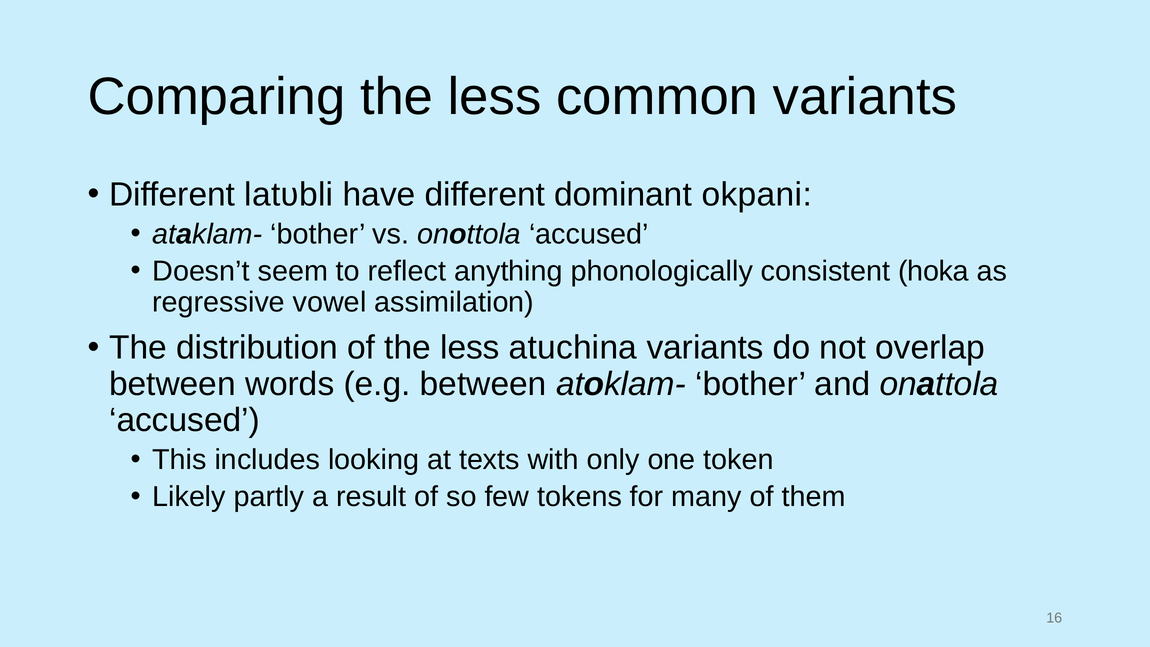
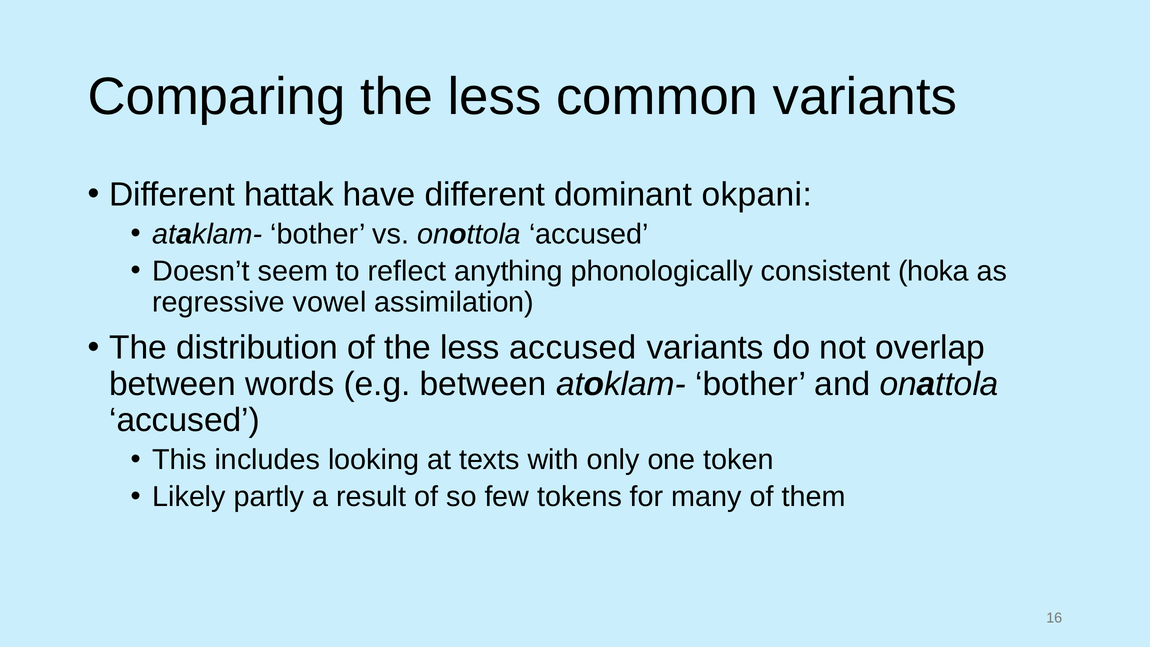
latʋbli: latʋbli -> hattak
less atuchina: atuchina -> accused
